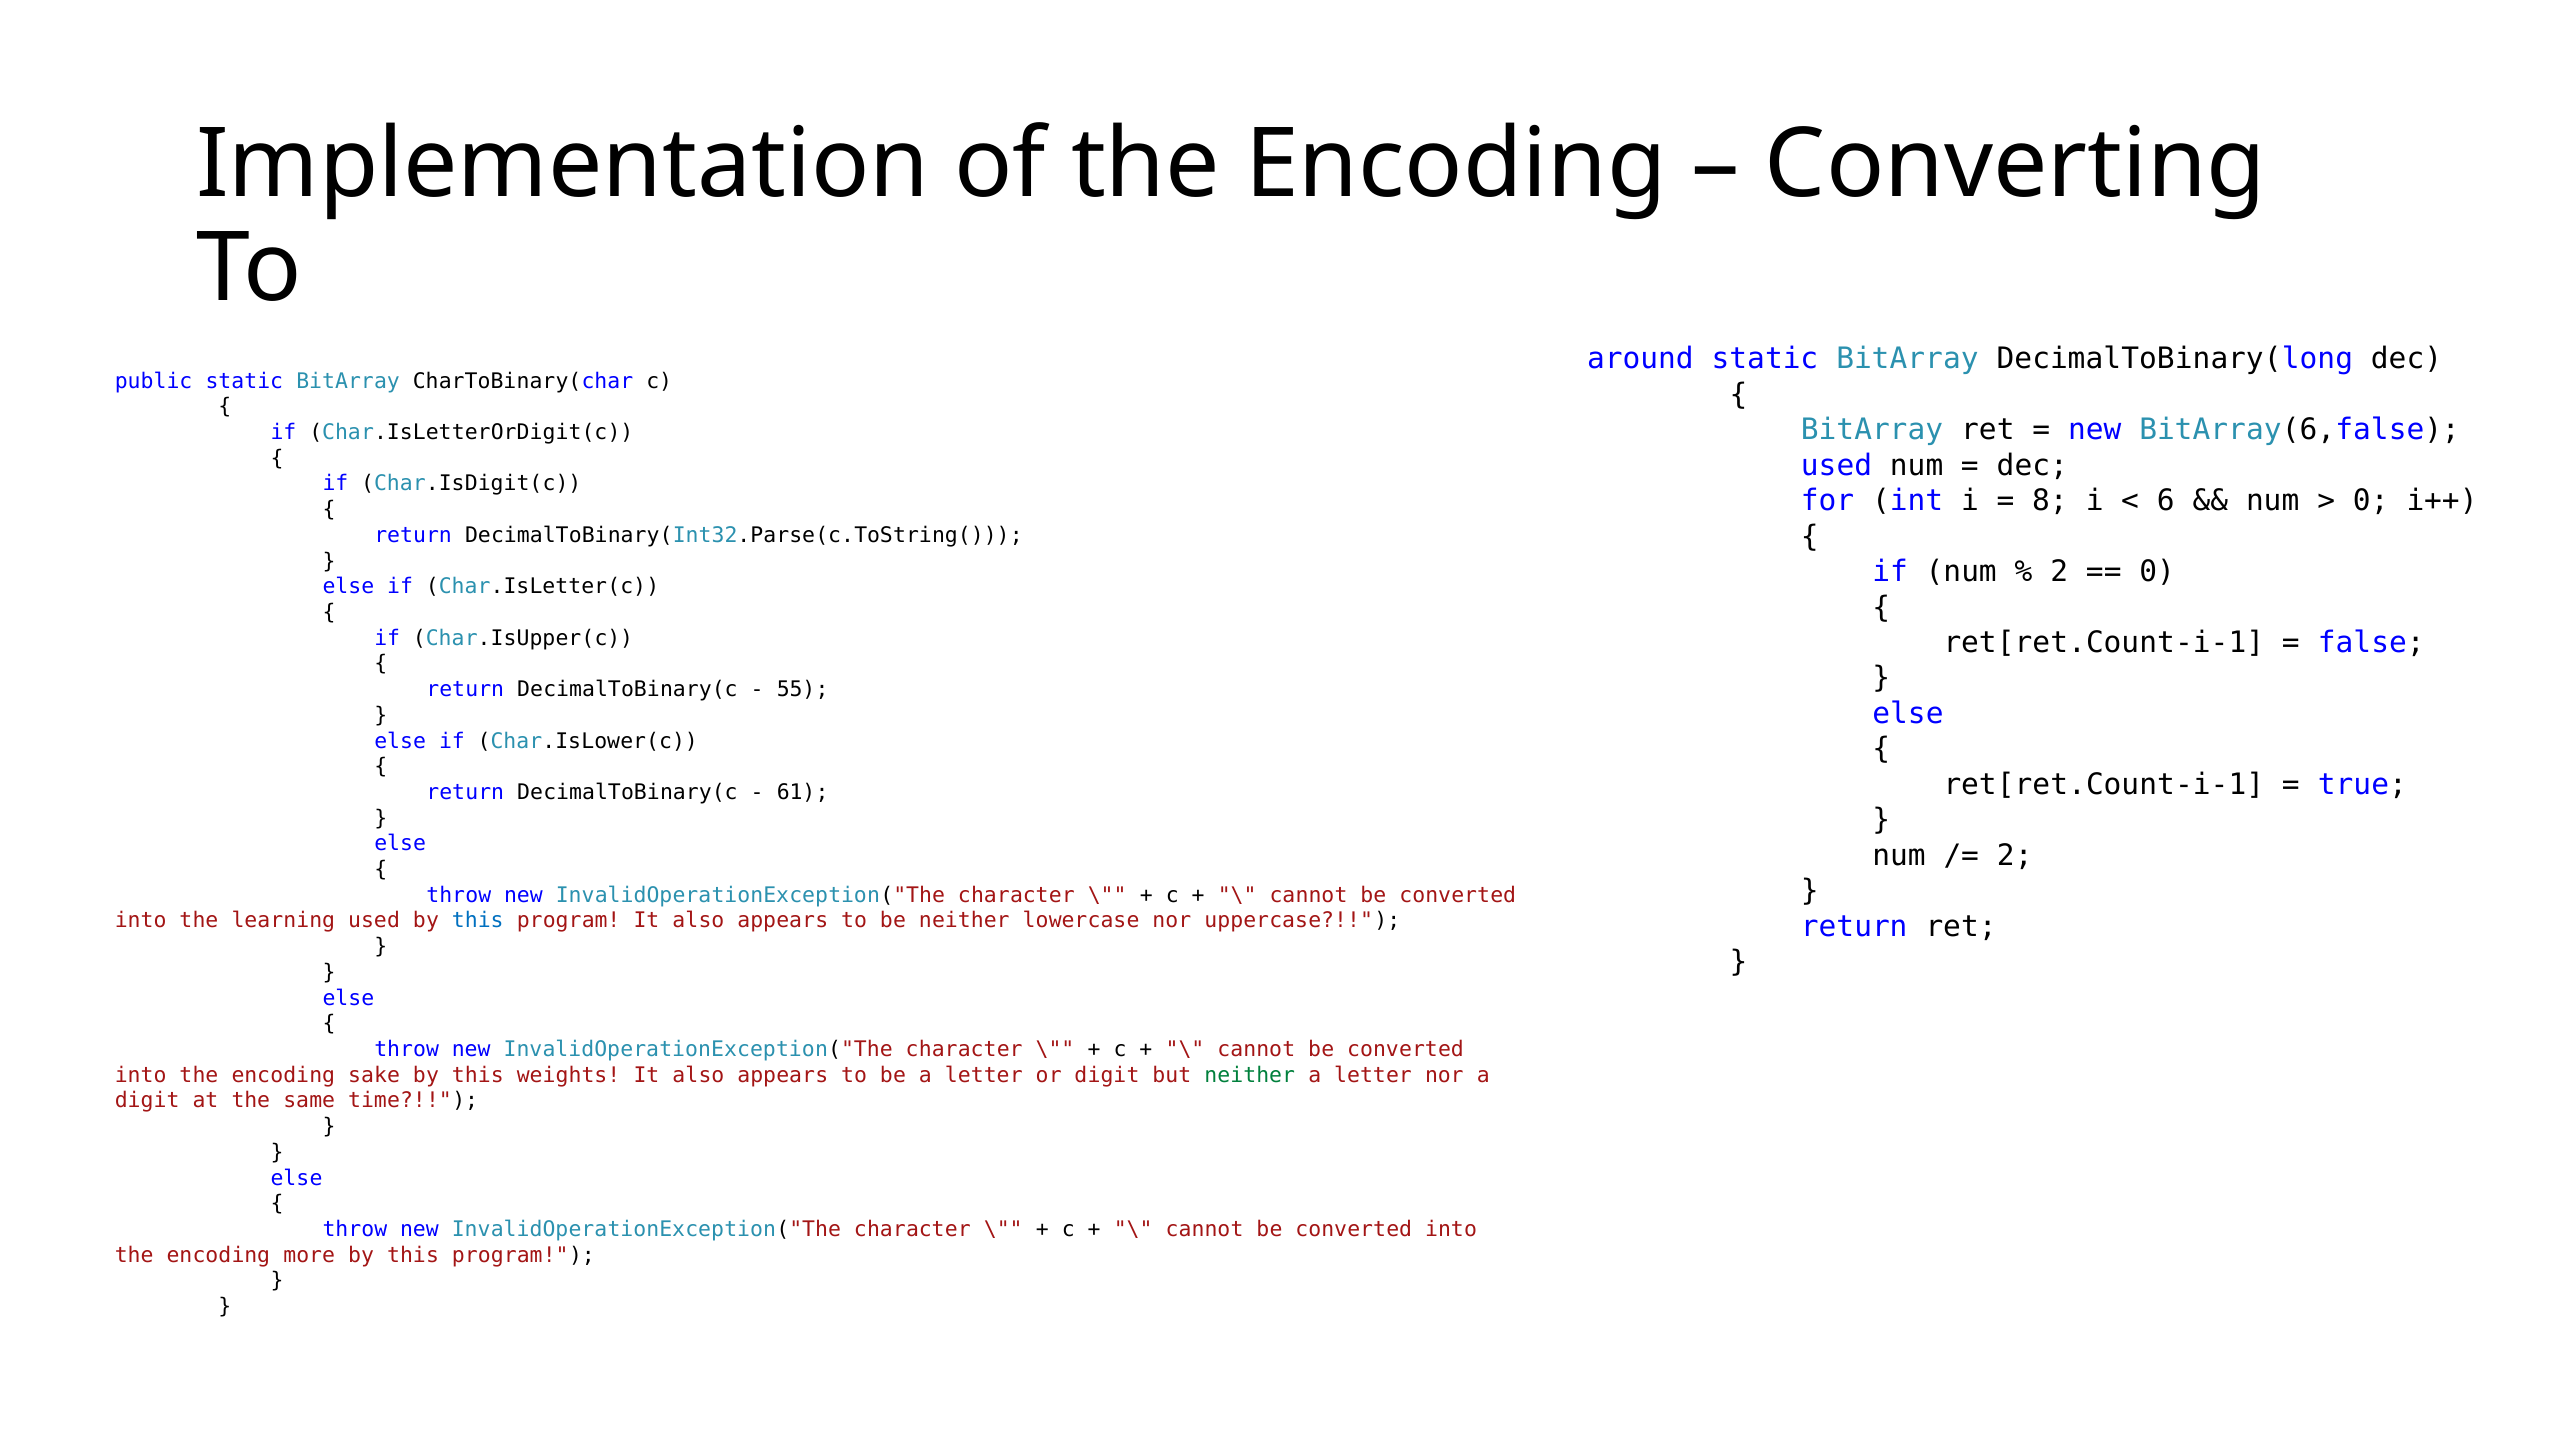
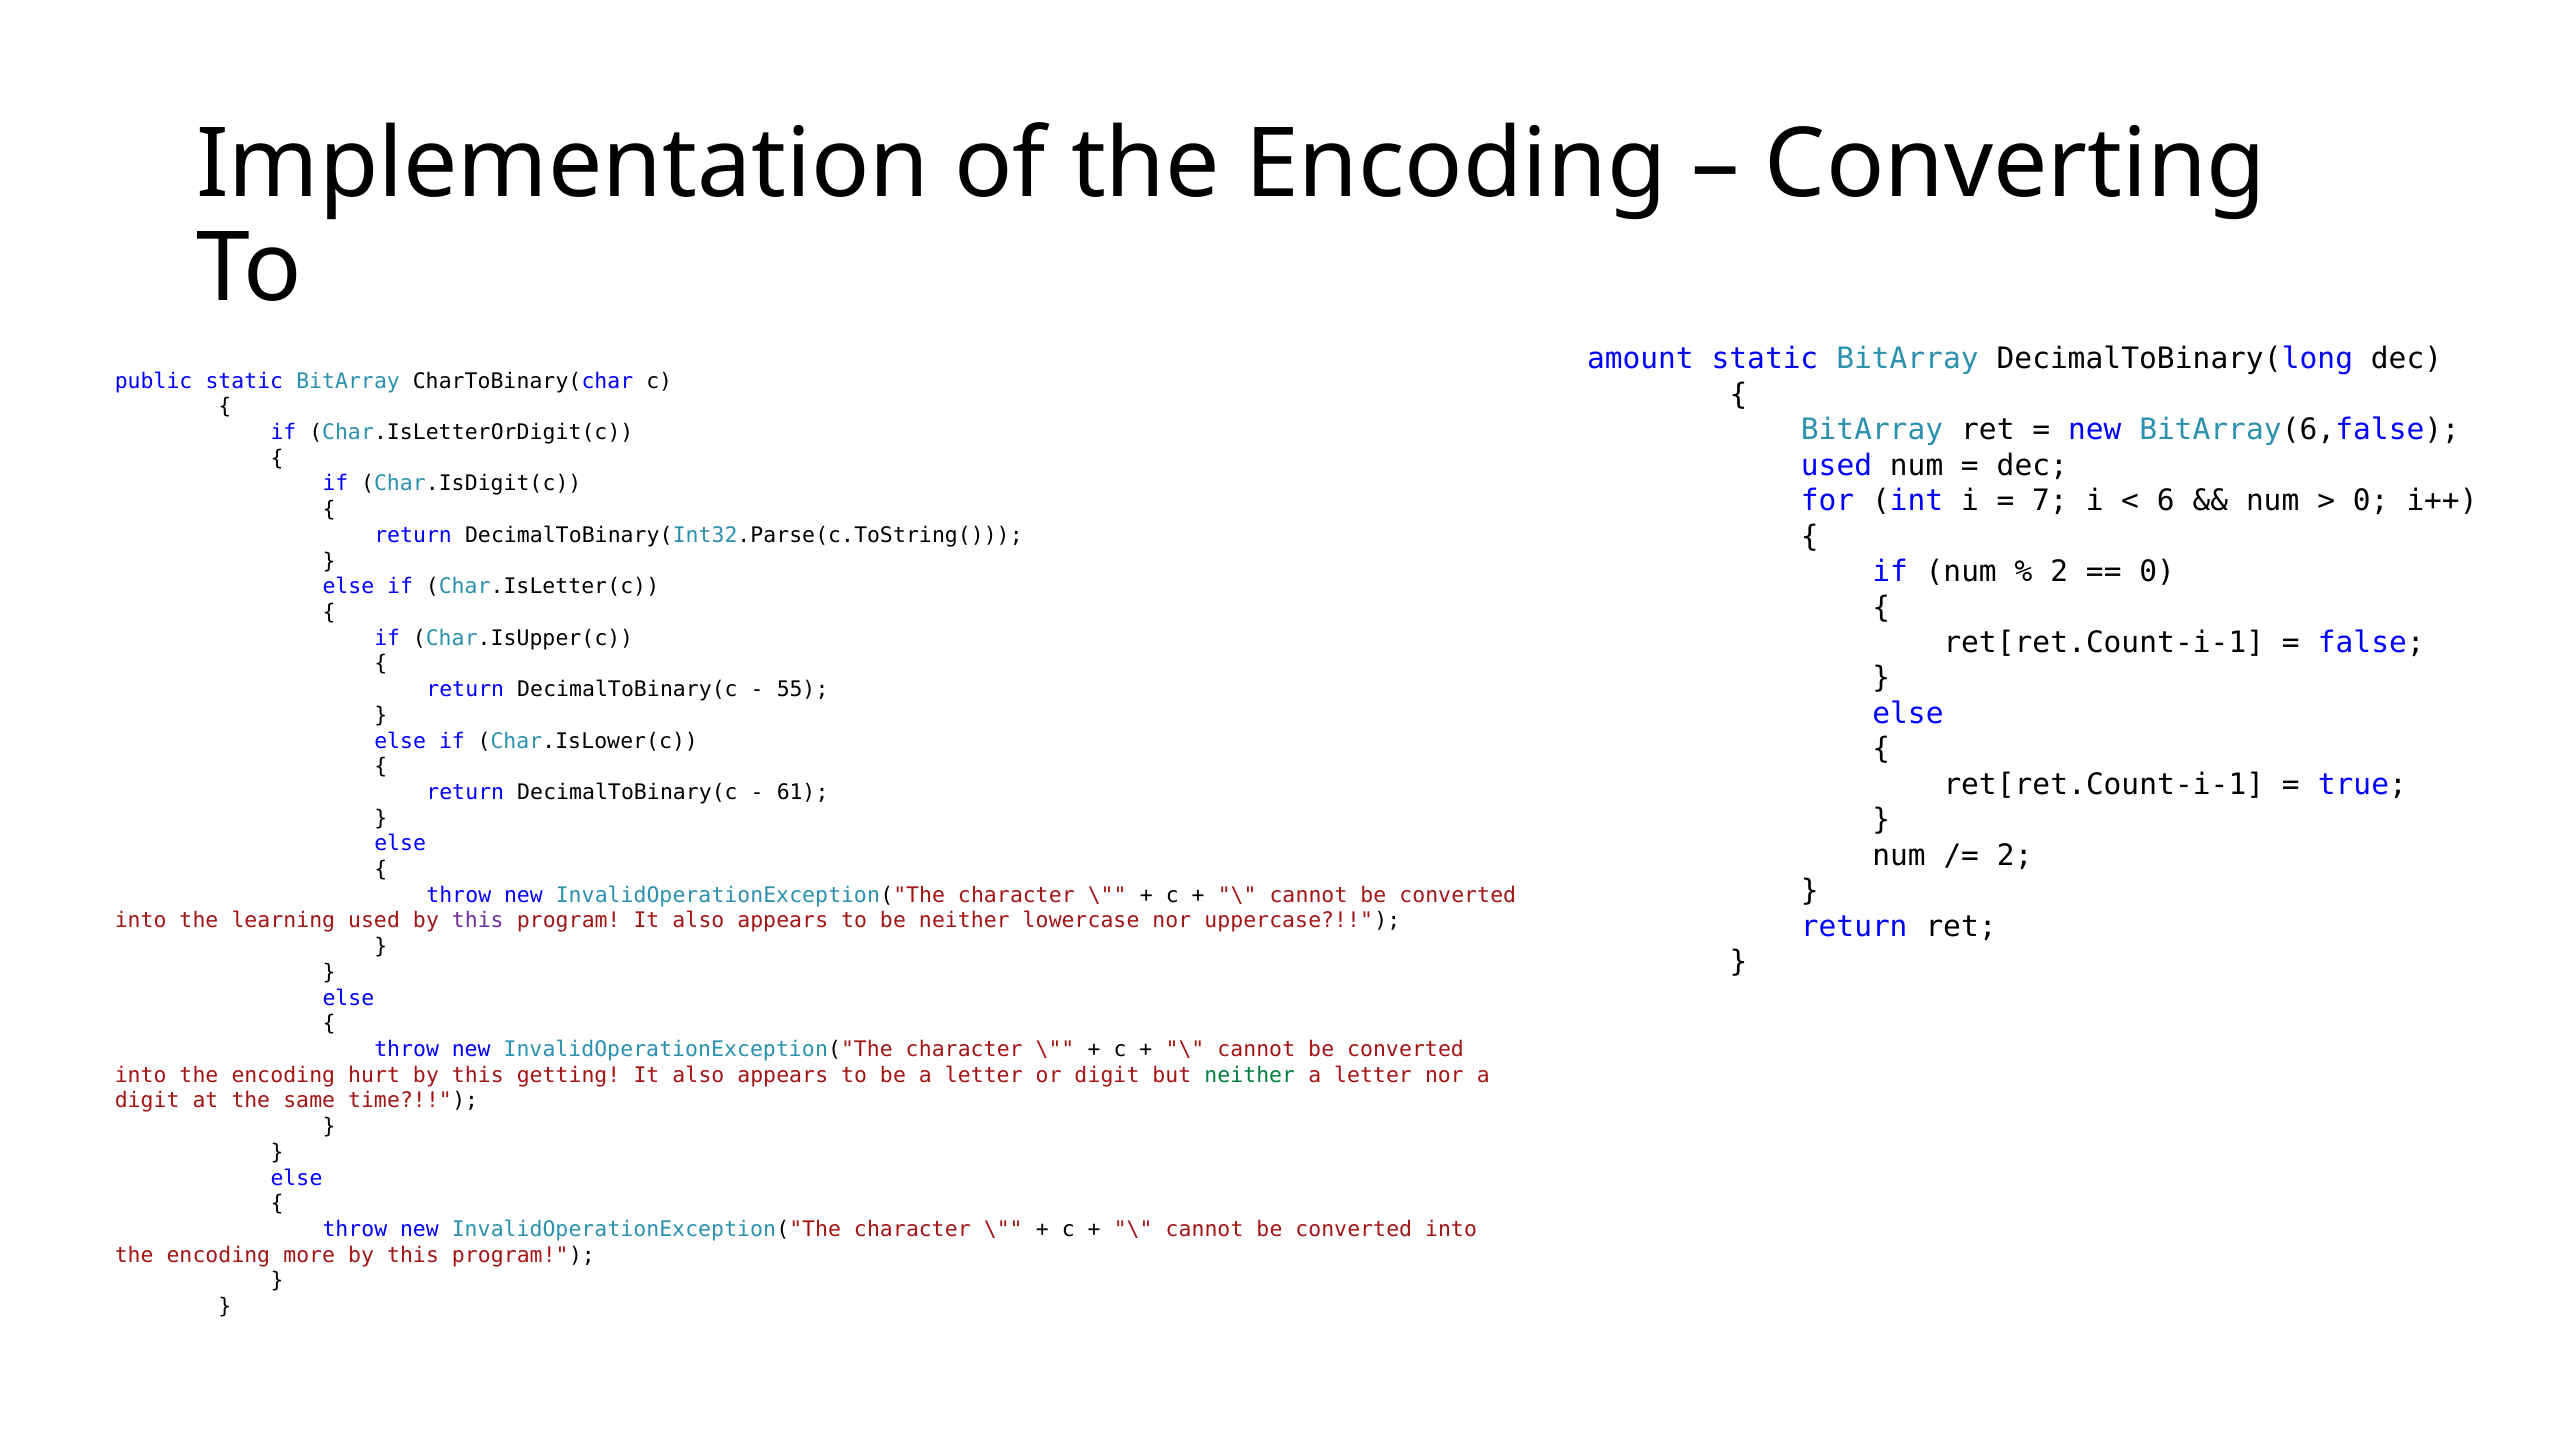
around: around -> amount
8: 8 -> 7
this at (478, 921) colour: blue -> purple
sake: sake -> hurt
weights: weights -> getting
